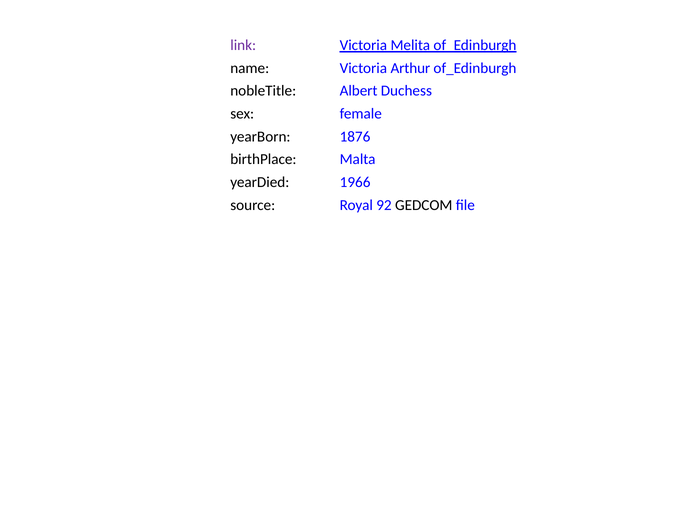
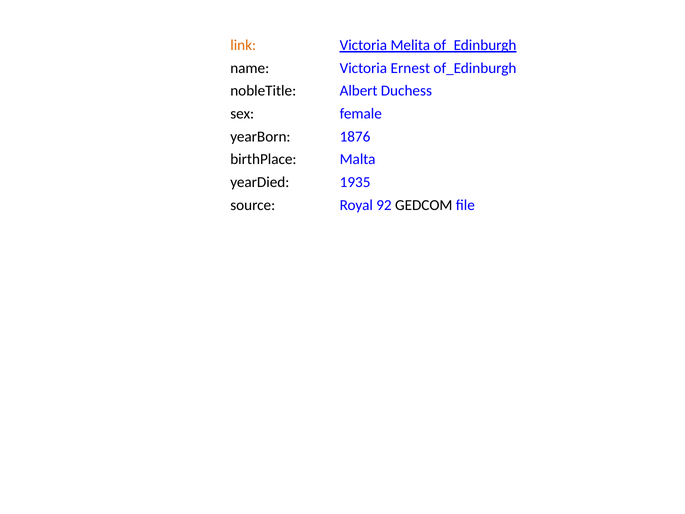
link colour: purple -> orange
Arthur: Arthur -> Ernest
1966: 1966 -> 1935
